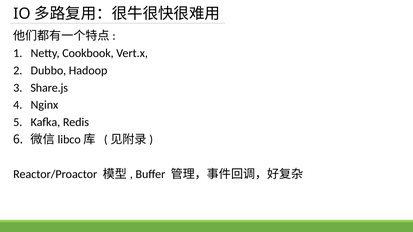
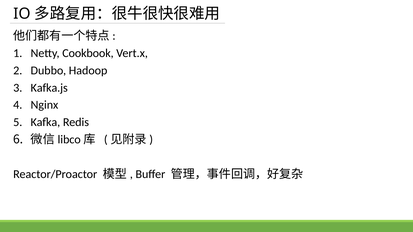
Share.js: Share.js -> Kafka.js
